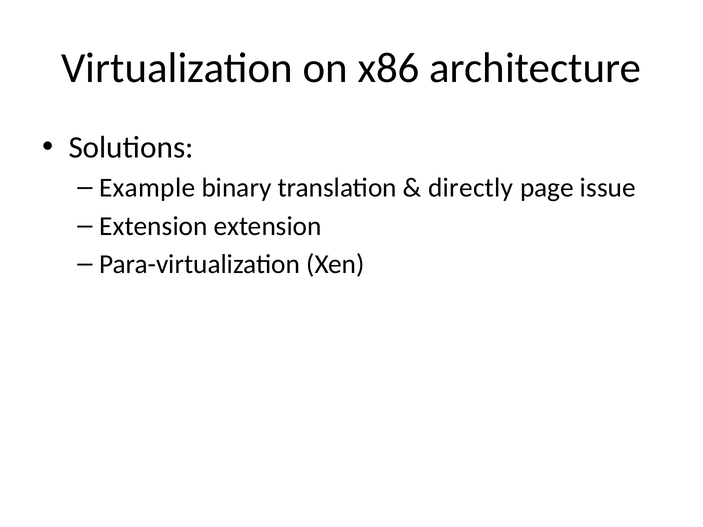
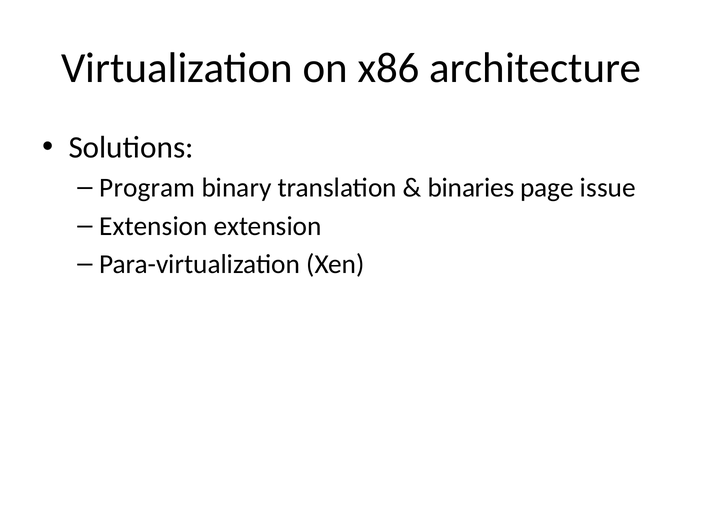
Example: Example -> Program
directly: directly -> binaries
